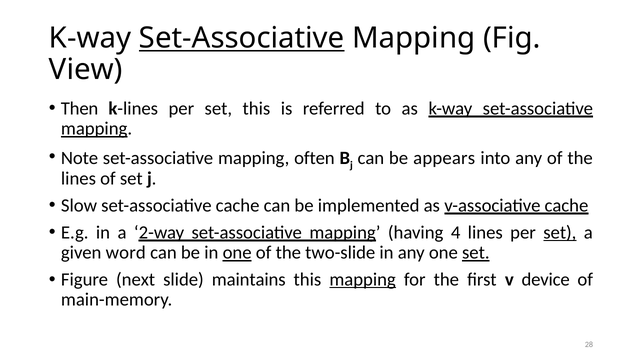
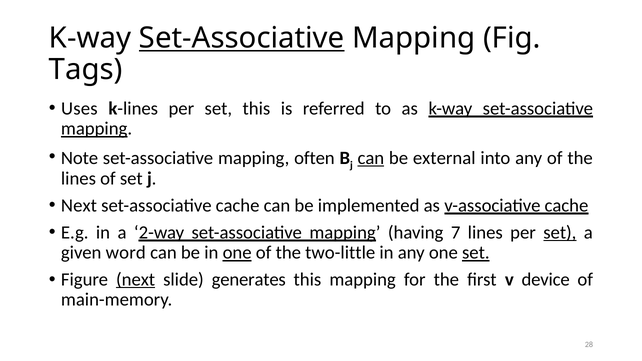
View: View -> Tags
Then: Then -> Uses
can at (371, 158) underline: none -> present
appears: appears -> external
Slow at (79, 206): Slow -> Next
4: 4 -> 7
two-slide: two-slide -> two-little
next at (136, 280) underline: none -> present
maintains: maintains -> generates
mapping at (363, 280) underline: present -> none
